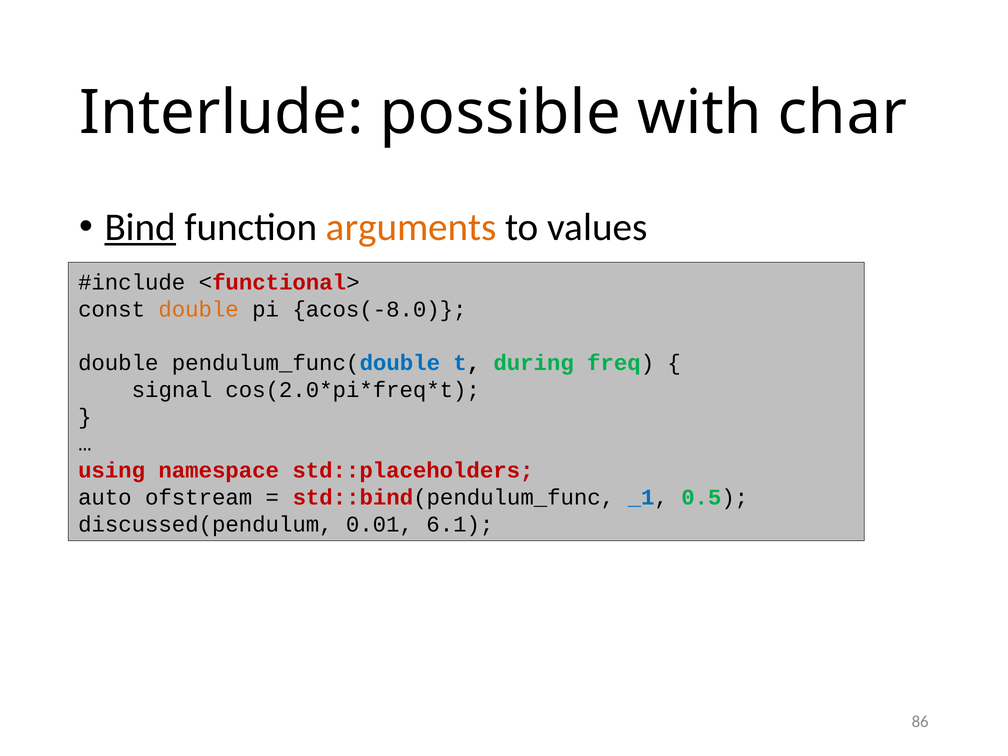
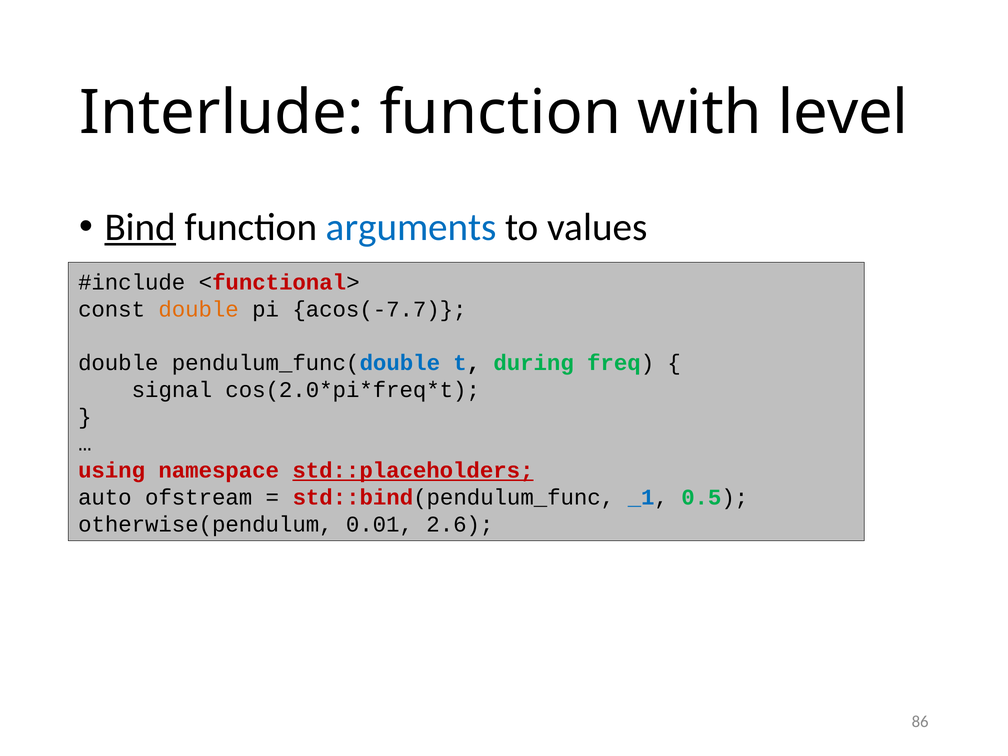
Interlude possible: possible -> function
char: char -> level
arguments colour: orange -> blue
acos(-8.0: acos(-8.0 -> acos(-7.7
std::placeholders underline: none -> present
discussed(pendulum: discussed(pendulum -> otherwise(pendulum
6.1: 6.1 -> 2.6
